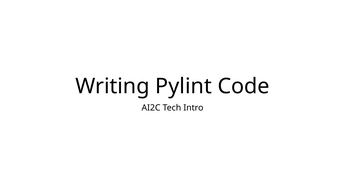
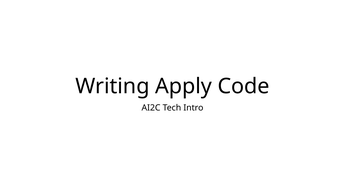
Pylint: Pylint -> Apply
